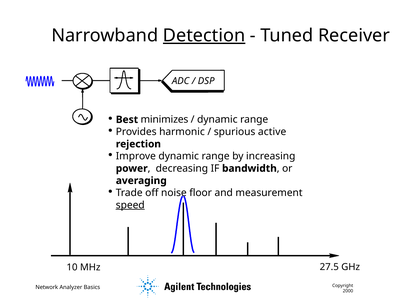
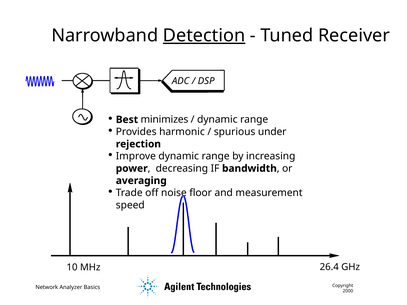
active: active -> under
speed underline: present -> none
27.5: 27.5 -> 26.4
